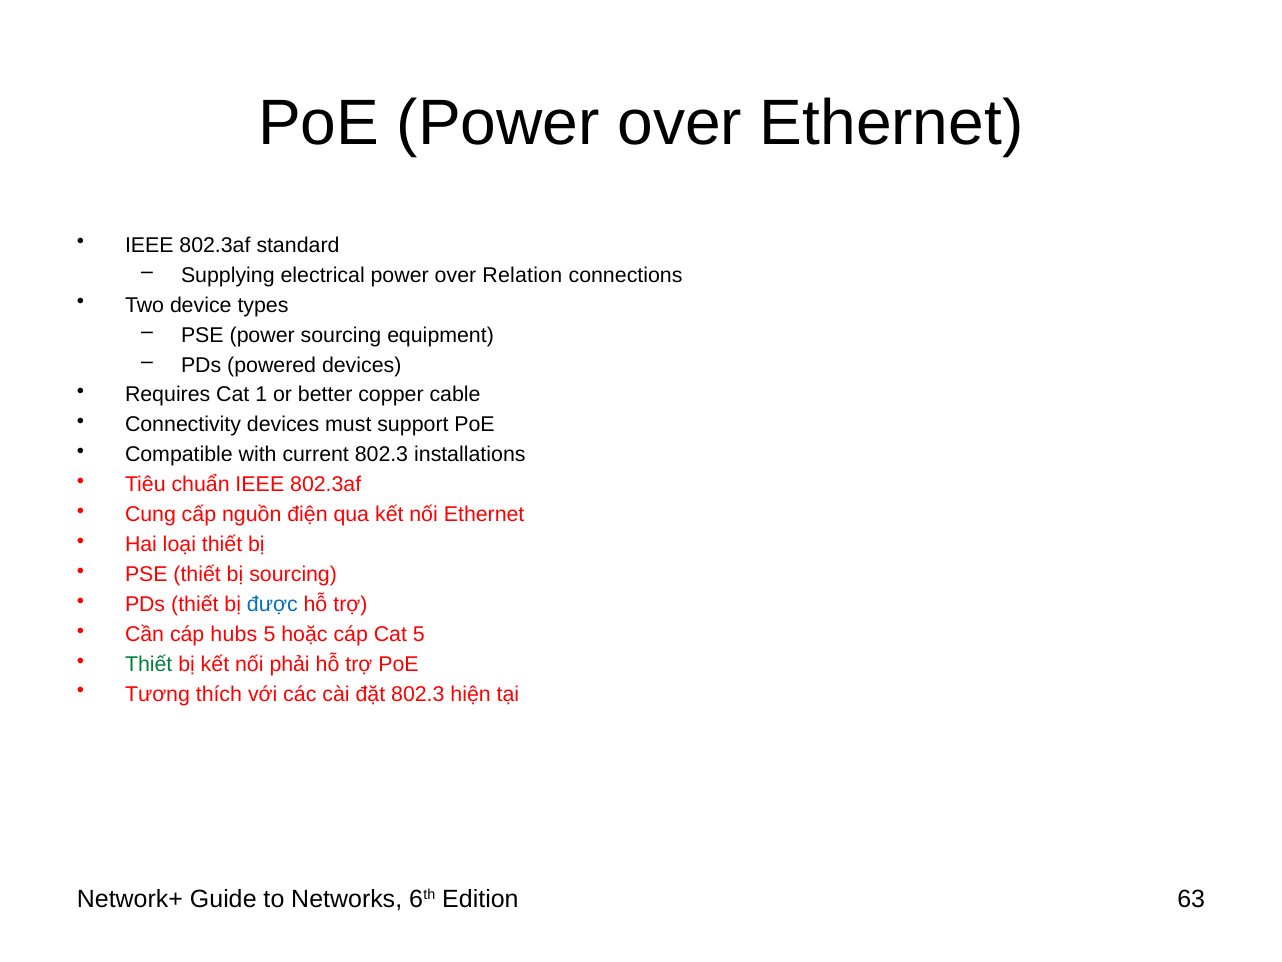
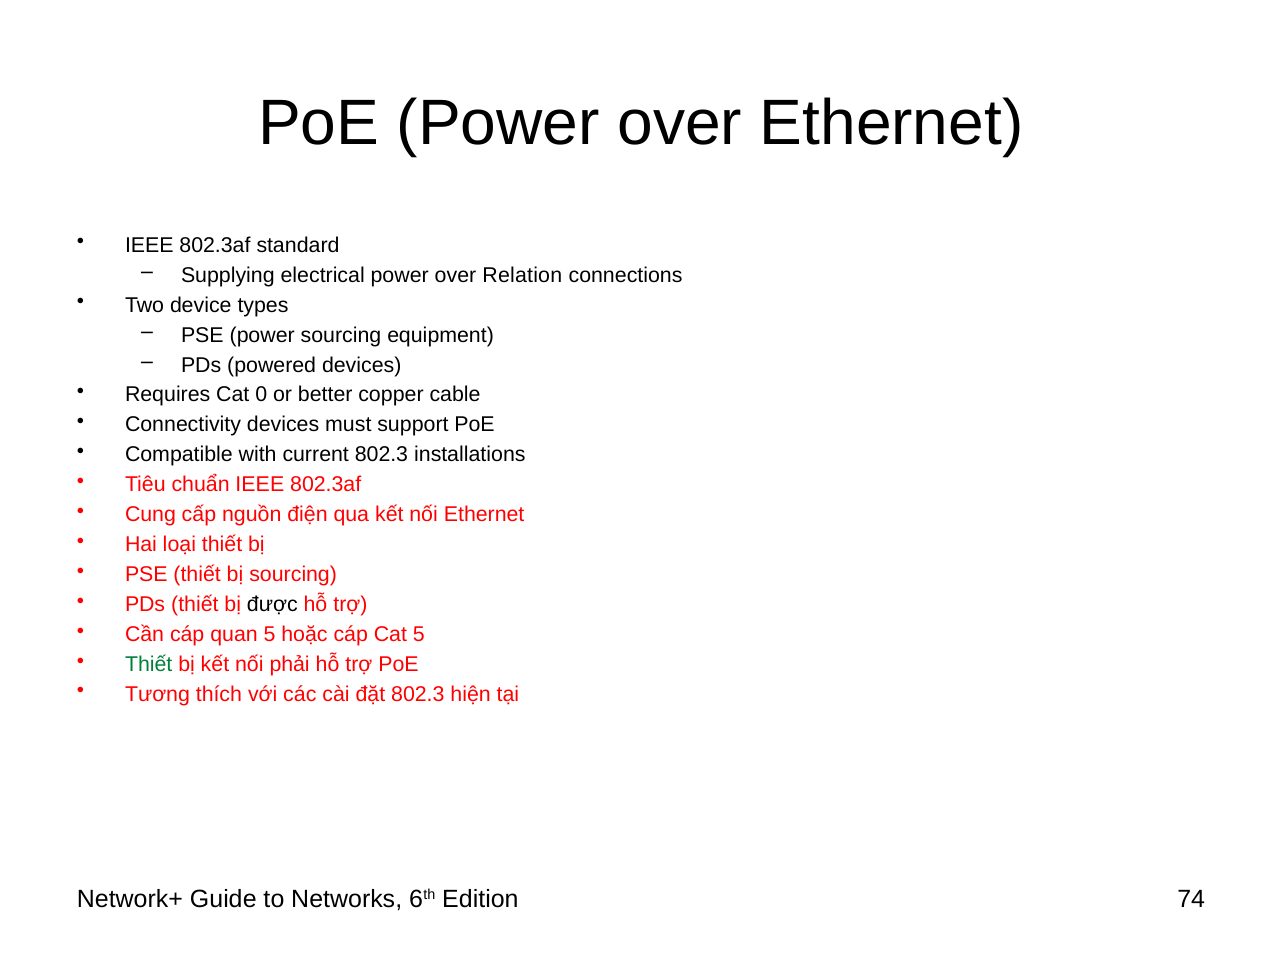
1: 1 -> 0
được colour: blue -> black
hubs: hubs -> quan
63: 63 -> 74
